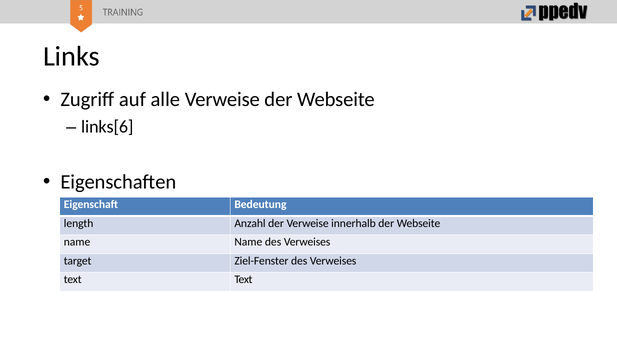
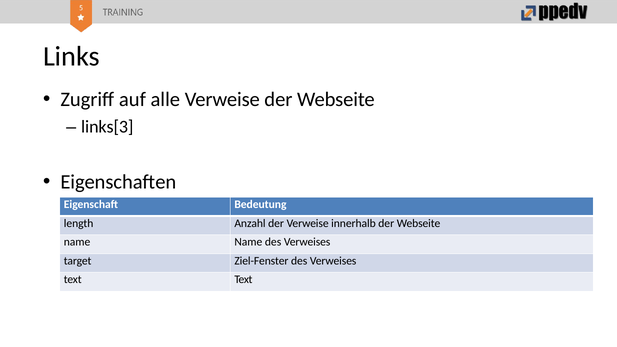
links[6: links[6 -> links[3
